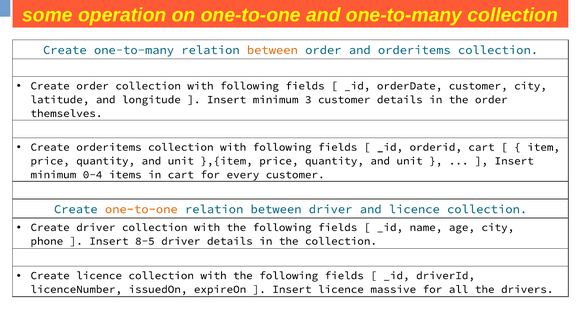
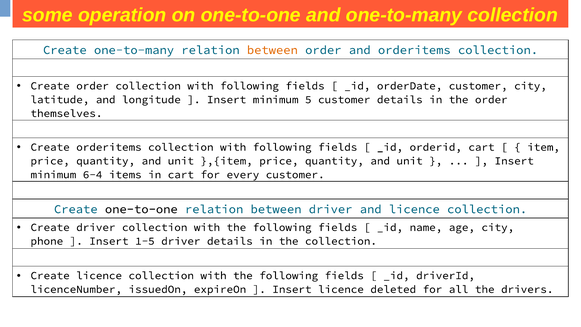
3: 3 -> 5
0-4: 0-4 -> 6-4
one-to-one at (141, 209) colour: orange -> black
8-5: 8-5 -> 1-5
massive: massive -> deleted
